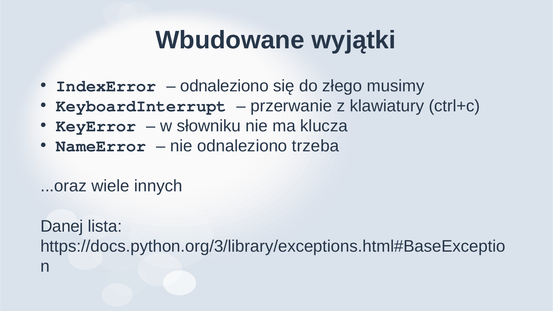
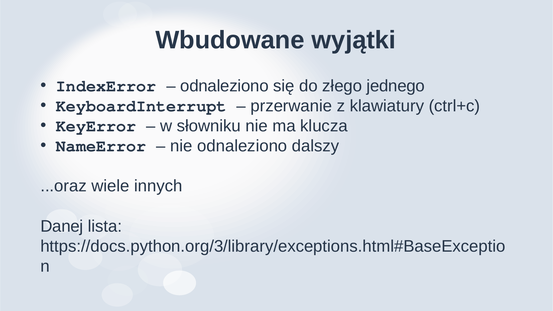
musimy: musimy -> jednego
trzeba: trzeba -> dalszy
